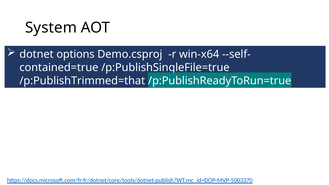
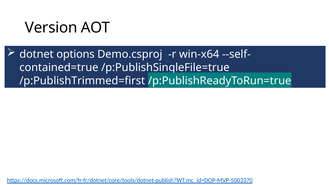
System: System -> Version
/p:PublishTrimmed=that: /p:PublishTrimmed=that -> /p:PublishTrimmed=first
